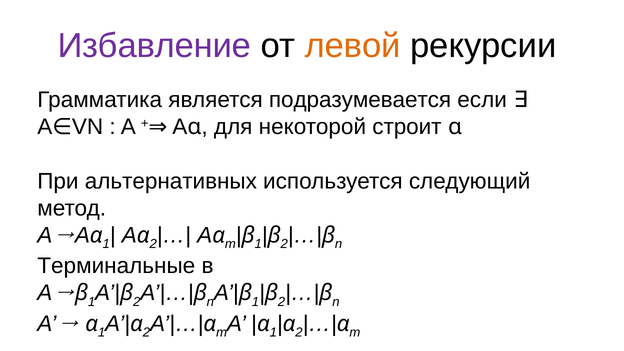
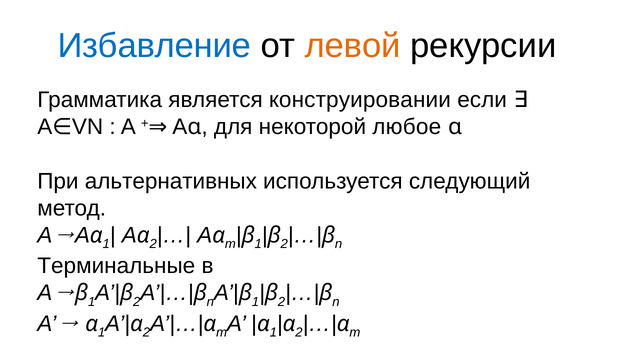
Избавление colour: purple -> blue
подразумевается: подразумевается -> конструировании
строит: строит -> любое
